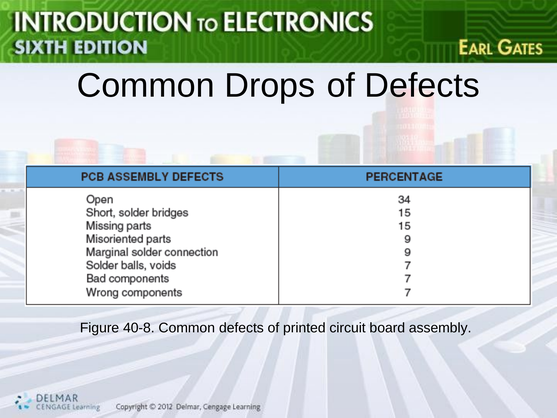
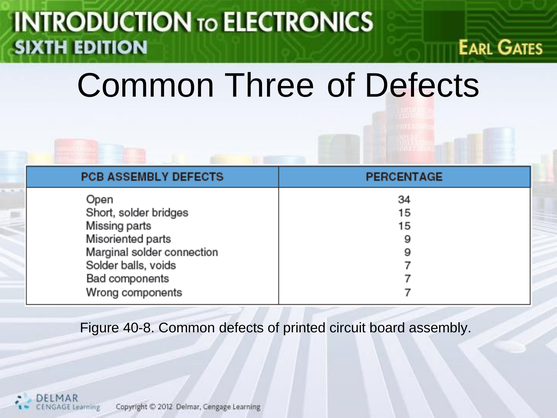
Drops: Drops -> Three
